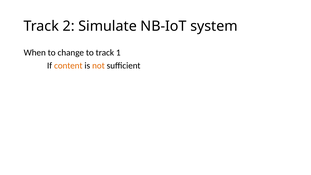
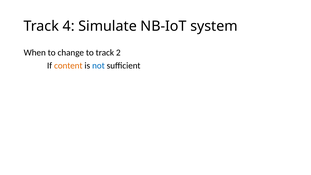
2: 2 -> 4
1: 1 -> 2
not colour: orange -> blue
